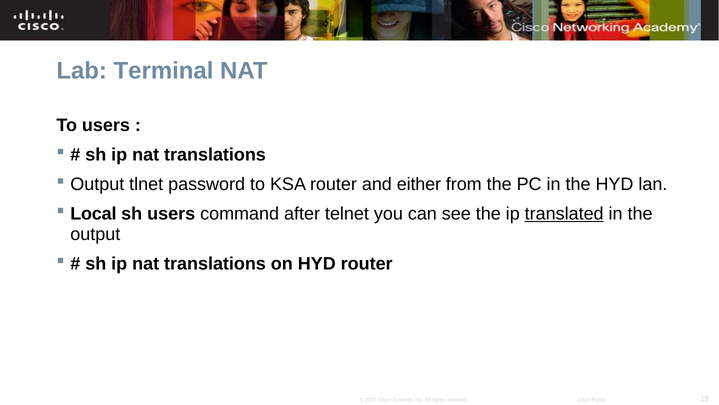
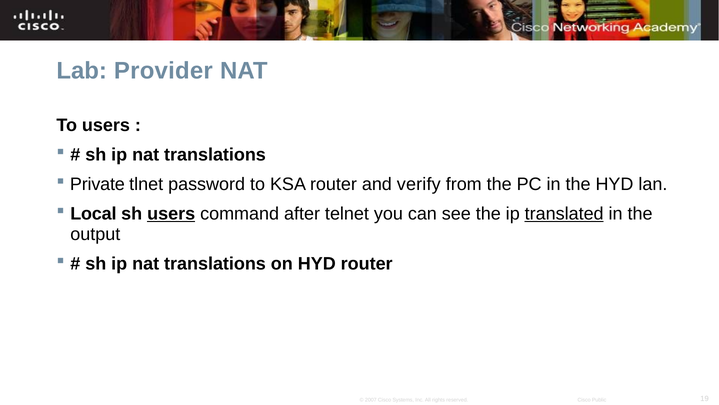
Terminal: Terminal -> Provider
Output at (97, 184): Output -> Private
either: either -> verify
users at (171, 213) underline: none -> present
